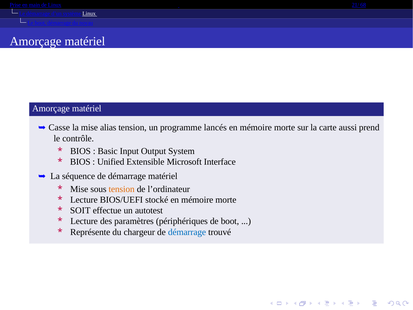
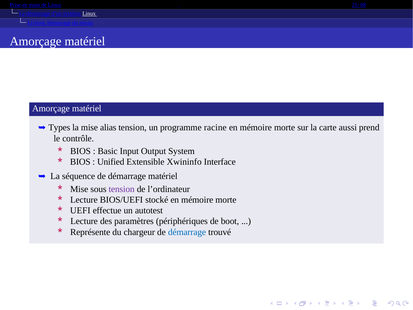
Casse: Casse -> Types
lancés: lancés -> racine
Microsoft: Microsoft -> Xwininfo
tension at (122, 189) colour: orange -> purple
SOIT: SOIT -> UEFI
